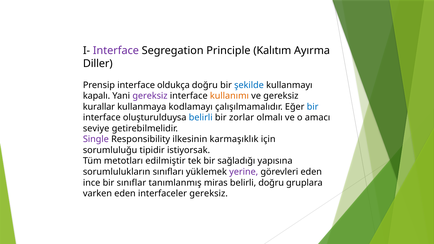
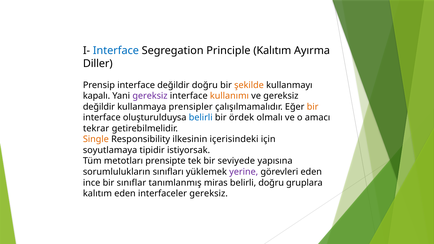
Interface at (116, 51) colour: purple -> blue
interface oldukça: oldukça -> değildir
şekilde colour: blue -> orange
kurallar at (99, 107): kurallar -> değildir
kodlamayı: kodlamayı -> prensipler
bir at (313, 107) colour: blue -> orange
zorlar: zorlar -> ördek
seviye: seviye -> tekrar
Single colour: purple -> orange
karmaşıklık: karmaşıklık -> içerisindeki
sorumluluğu: sorumluluğu -> soyutlamaya
edilmiştir: edilmiştir -> prensipte
sağladığı: sağladığı -> seviyede
varken at (97, 194): varken -> kalıtım
